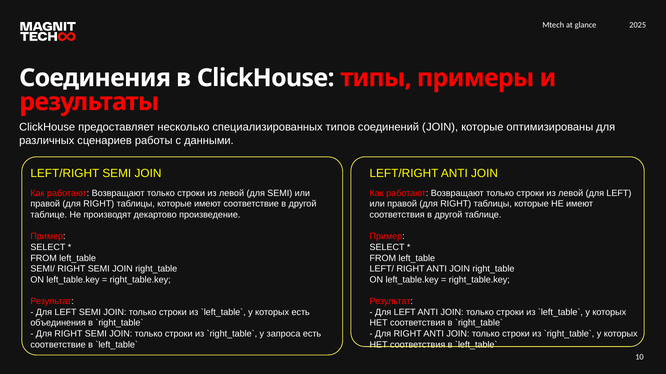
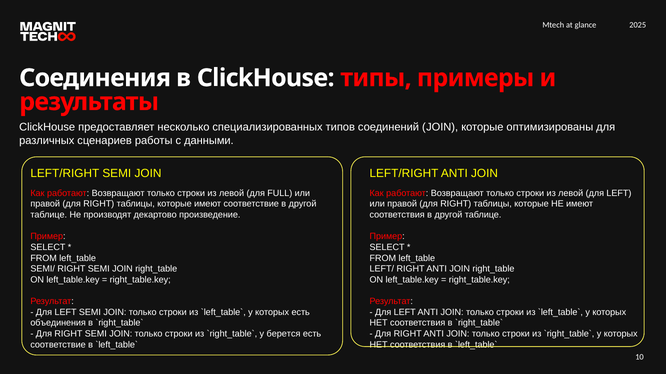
для SEMI: SEMI -> FULL
запроса: запроса -> берется
